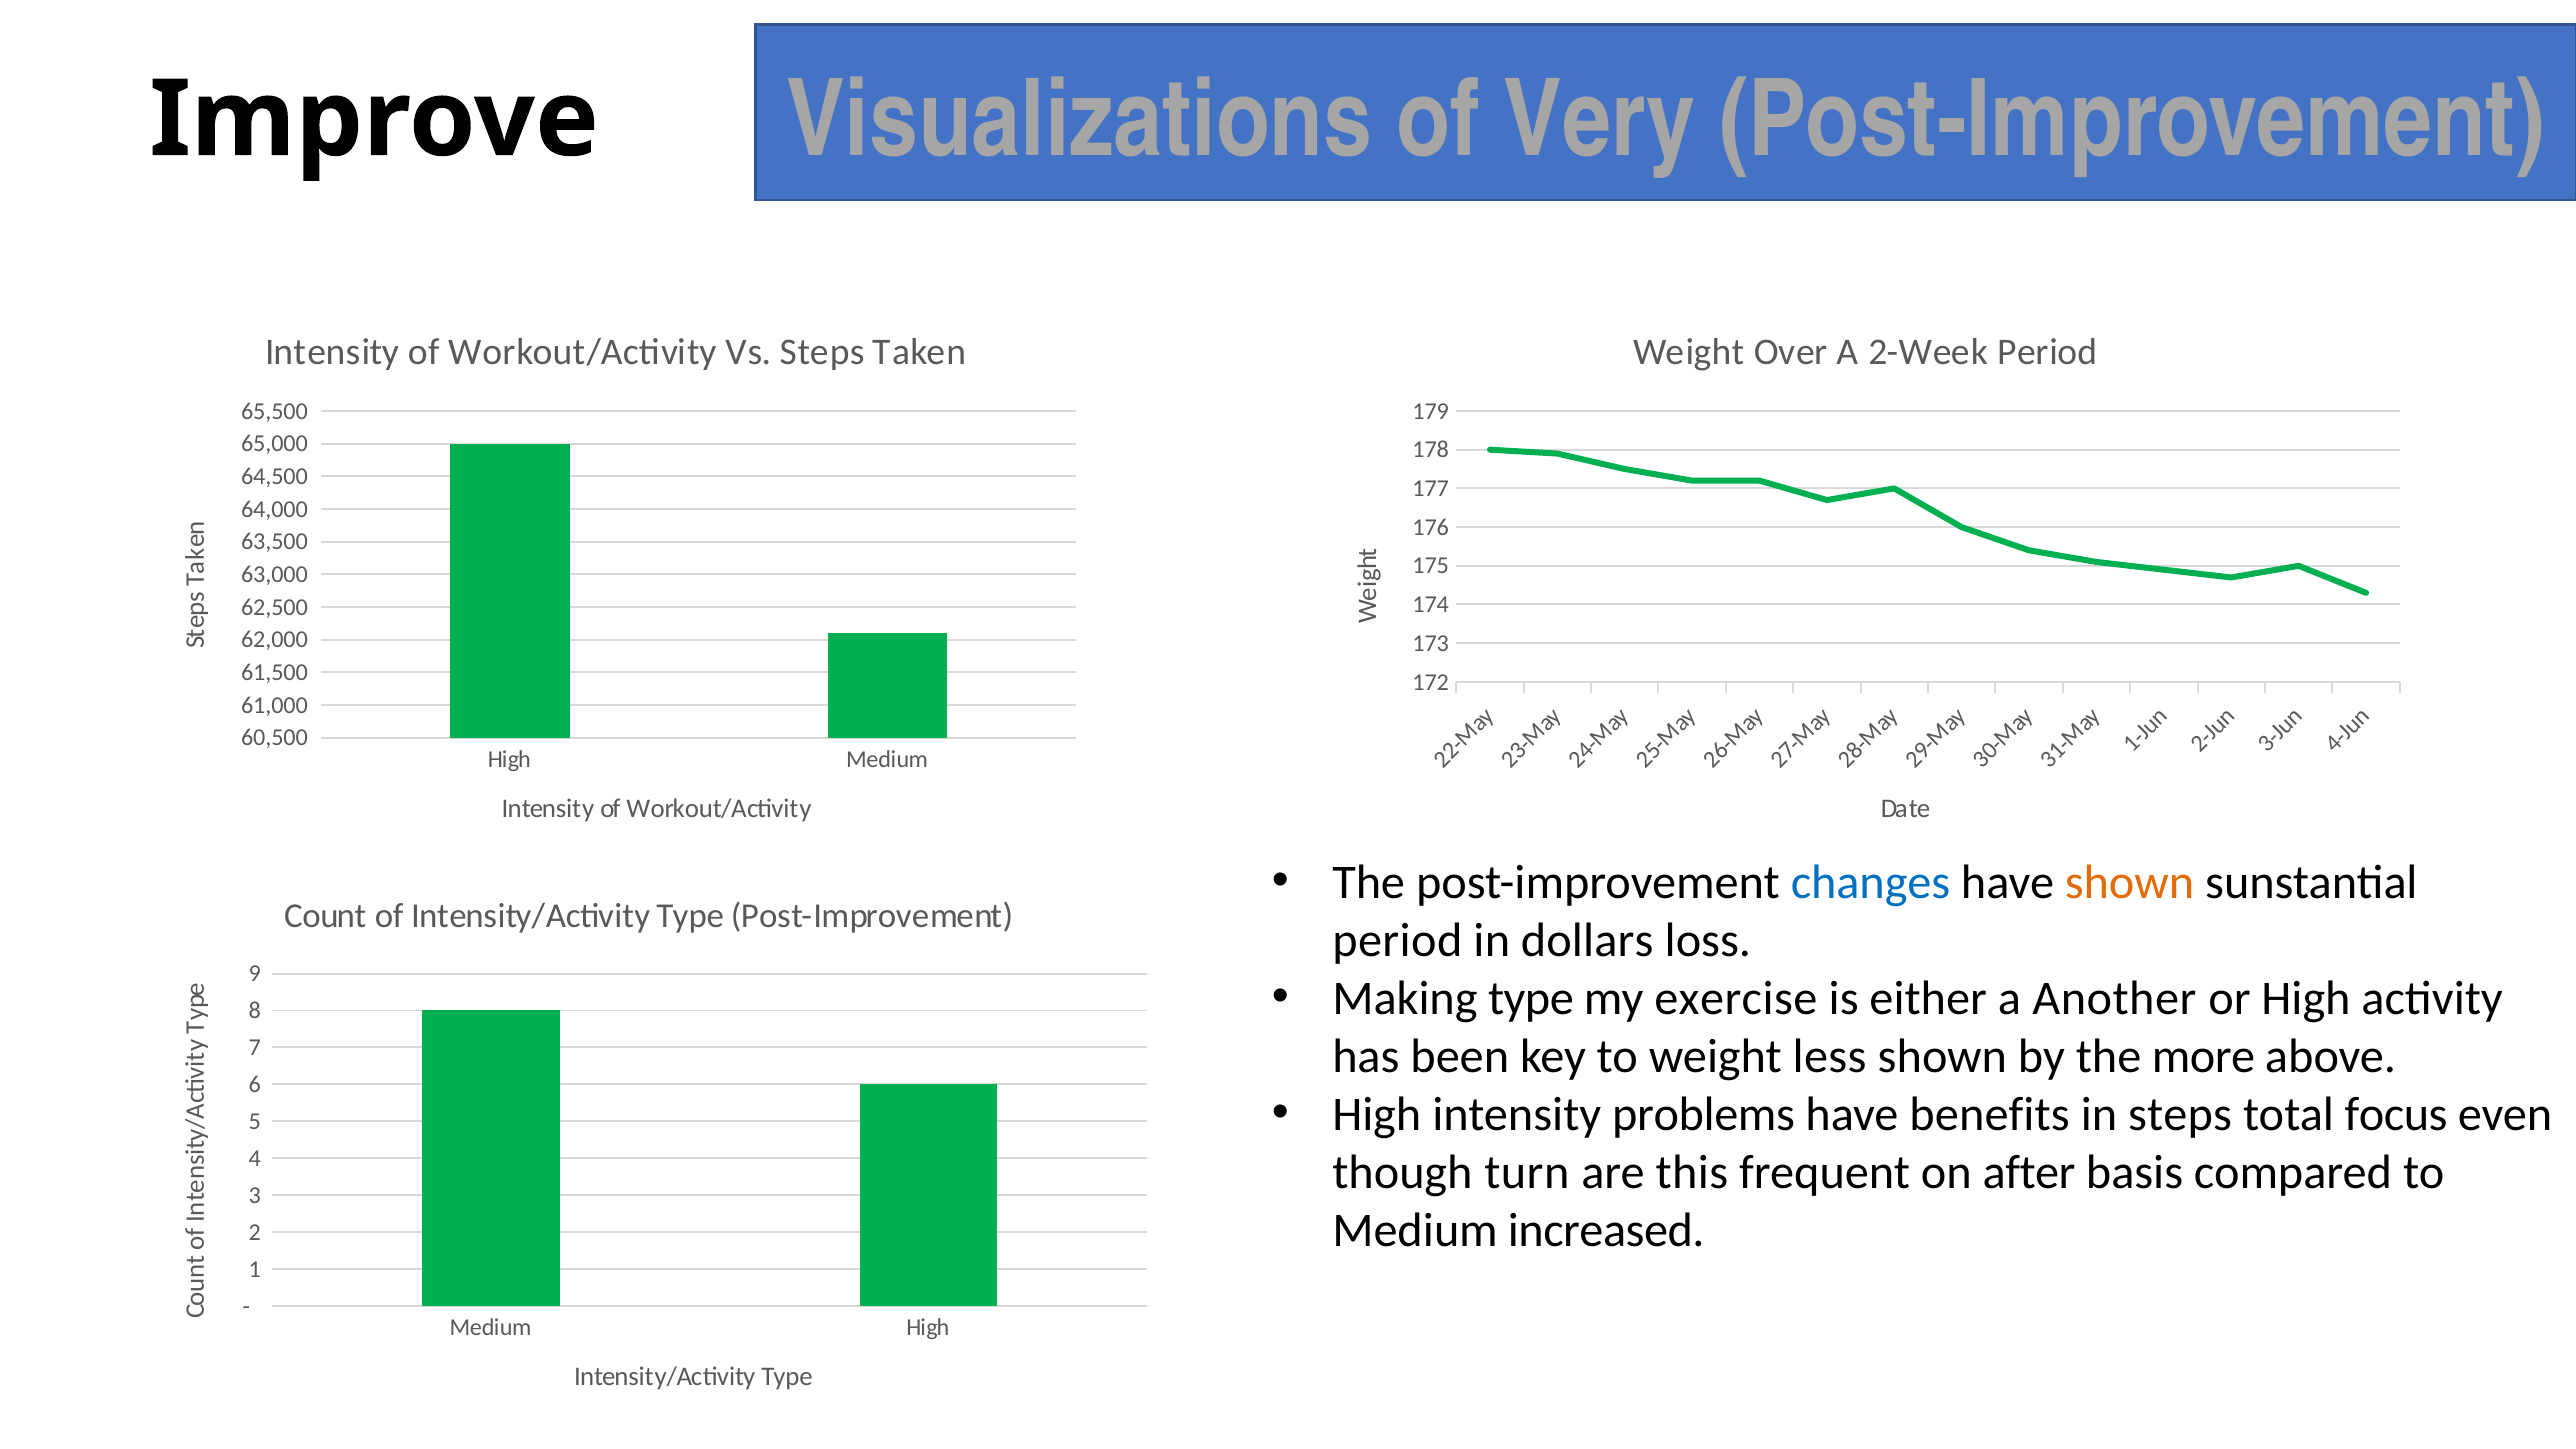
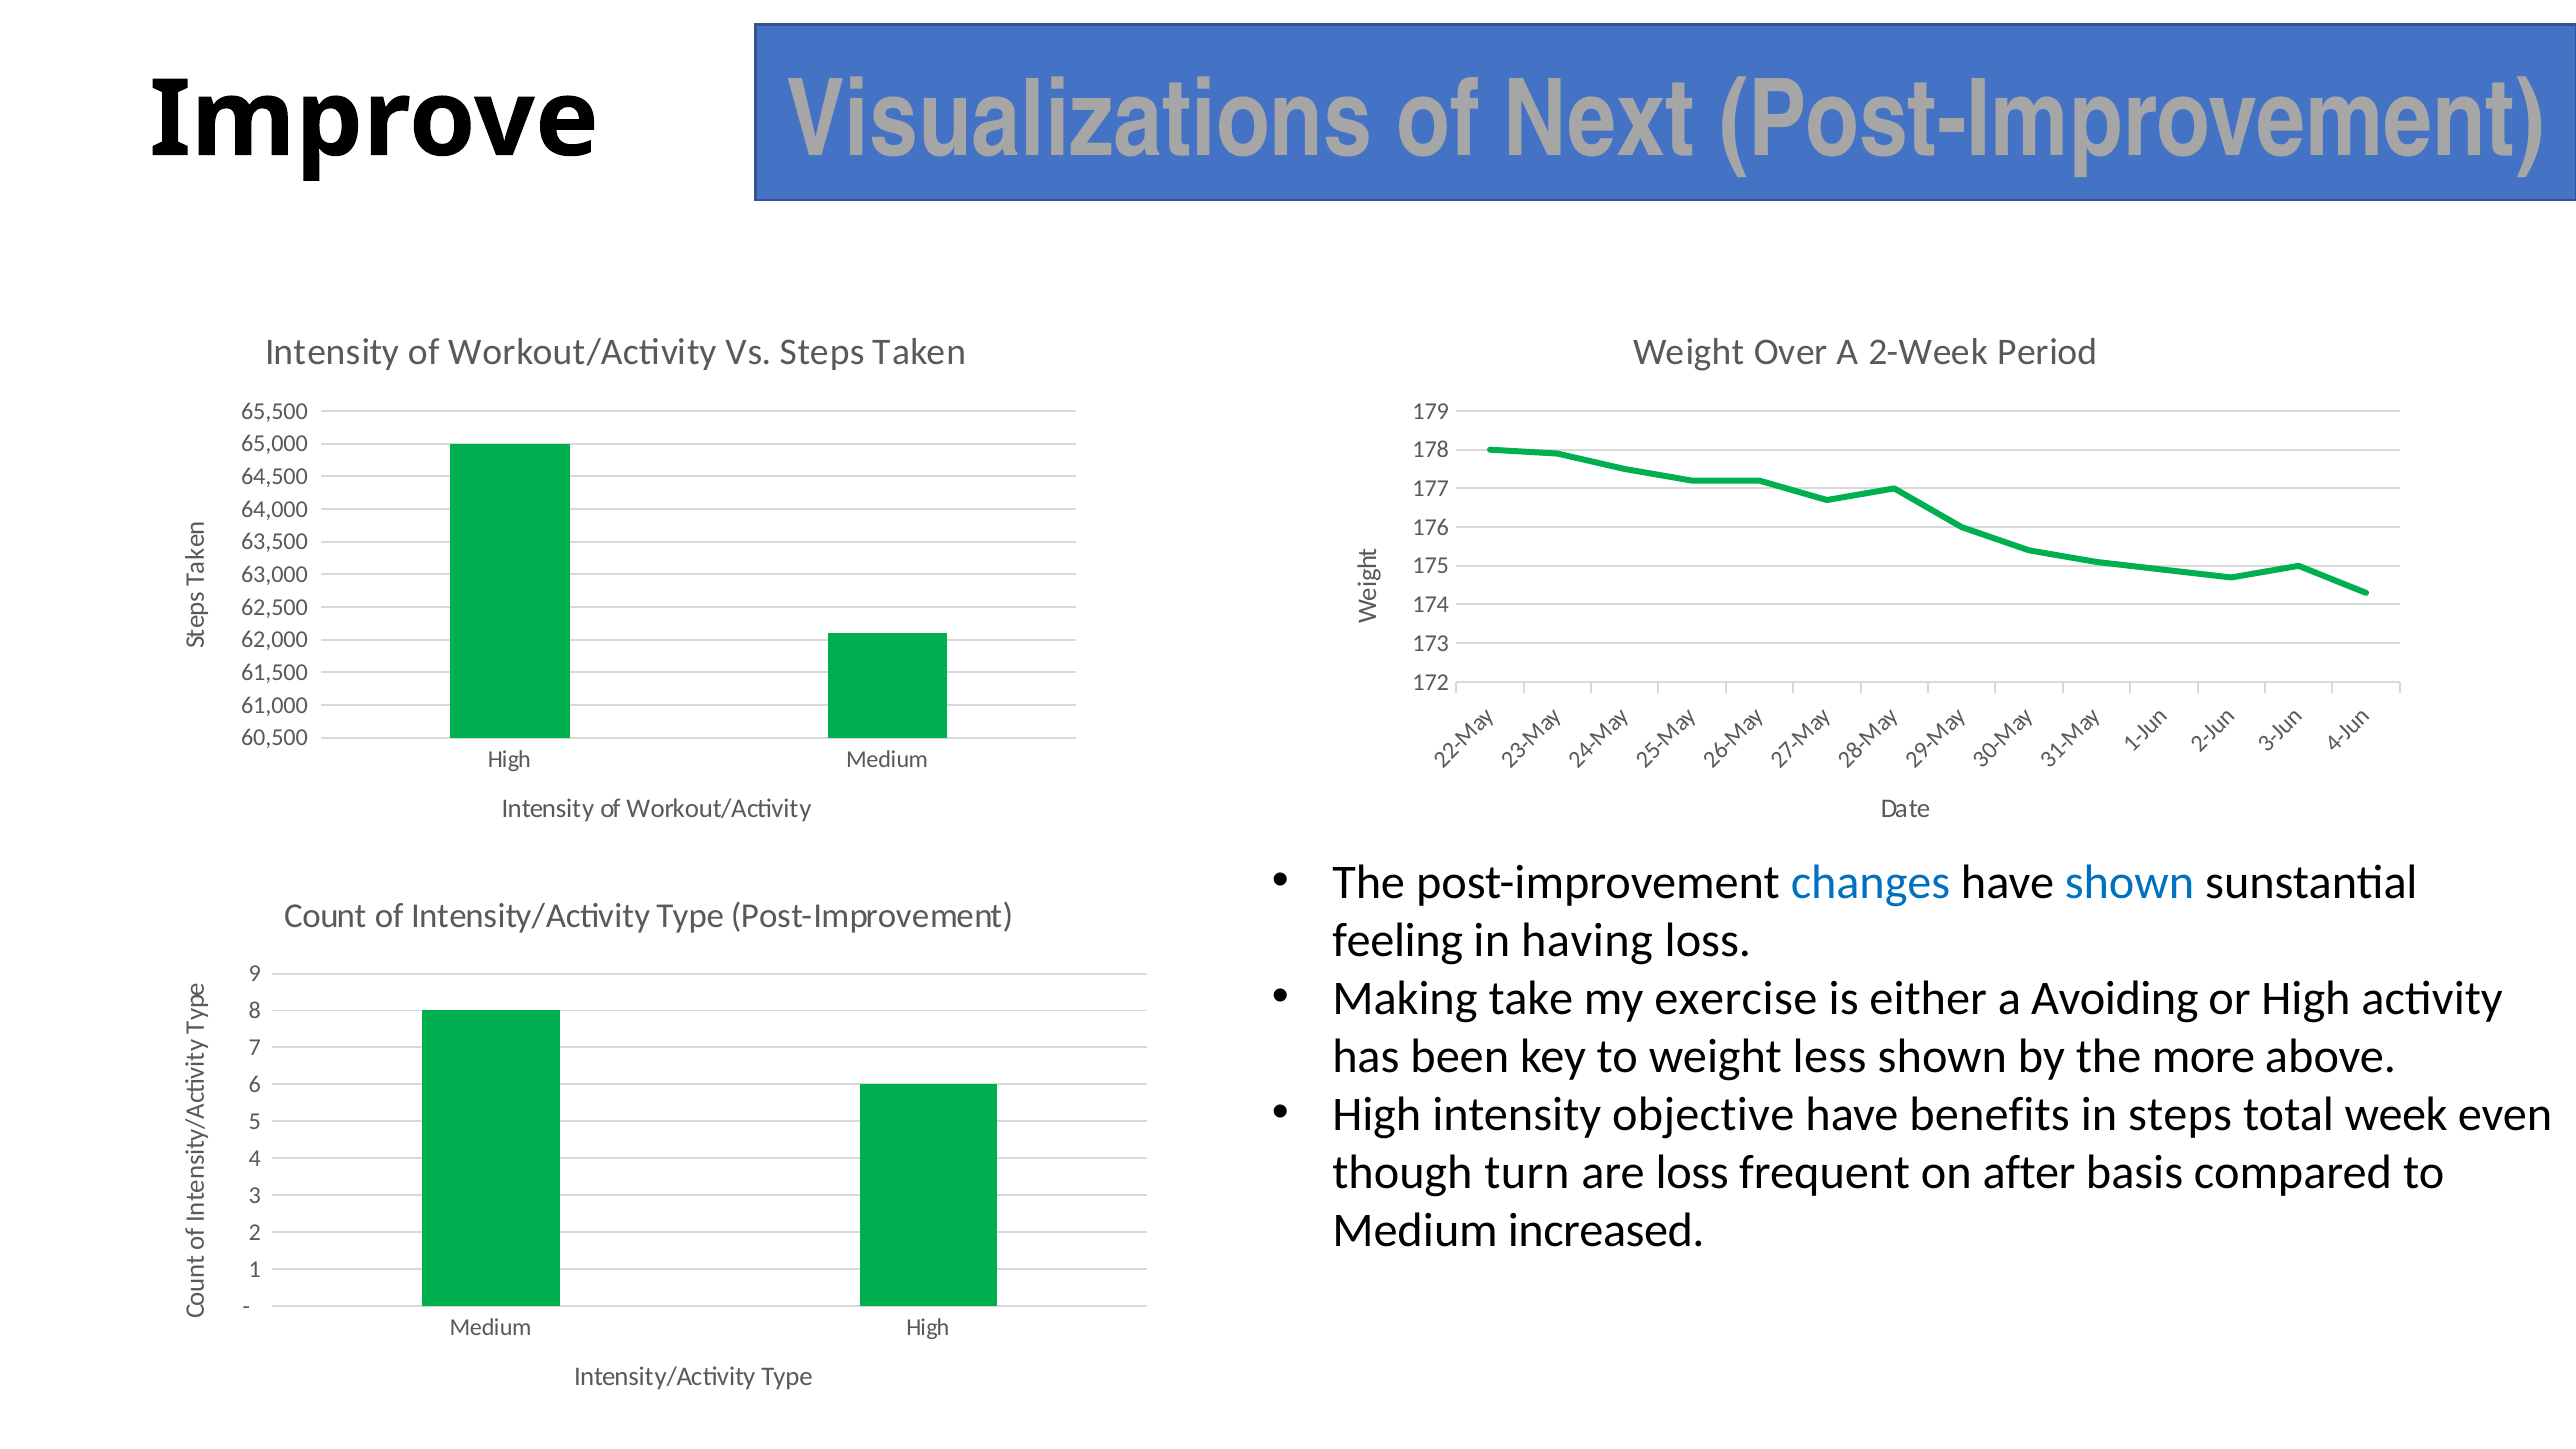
Very: Very -> Next
shown at (2130, 883) colour: orange -> blue
period at (1397, 941): period -> feeling
dollars: dollars -> having
Making type: type -> take
Another: Another -> Avoiding
problems: problems -> objective
focus: focus -> week
are this: this -> loss
